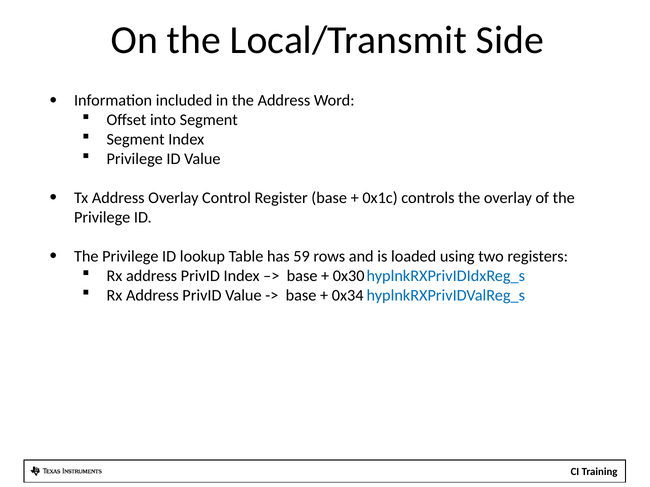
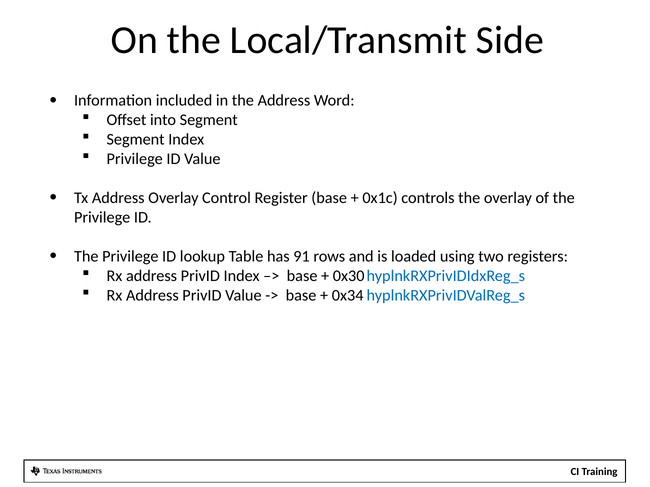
59: 59 -> 91
